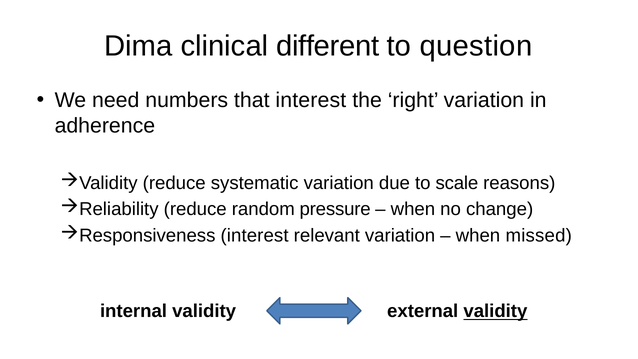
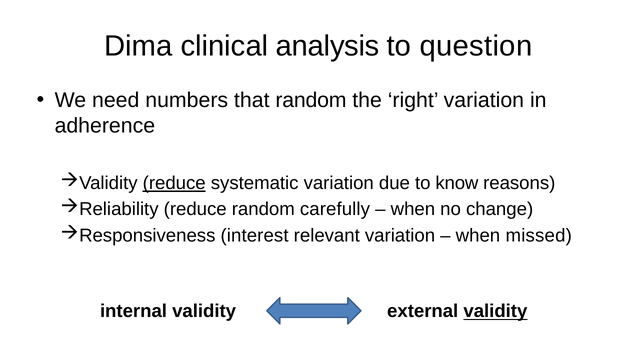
different: different -> analysis
that interest: interest -> random
reduce at (174, 183) underline: none -> present
scale: scale -> know
pressure: pressure -> carefully
